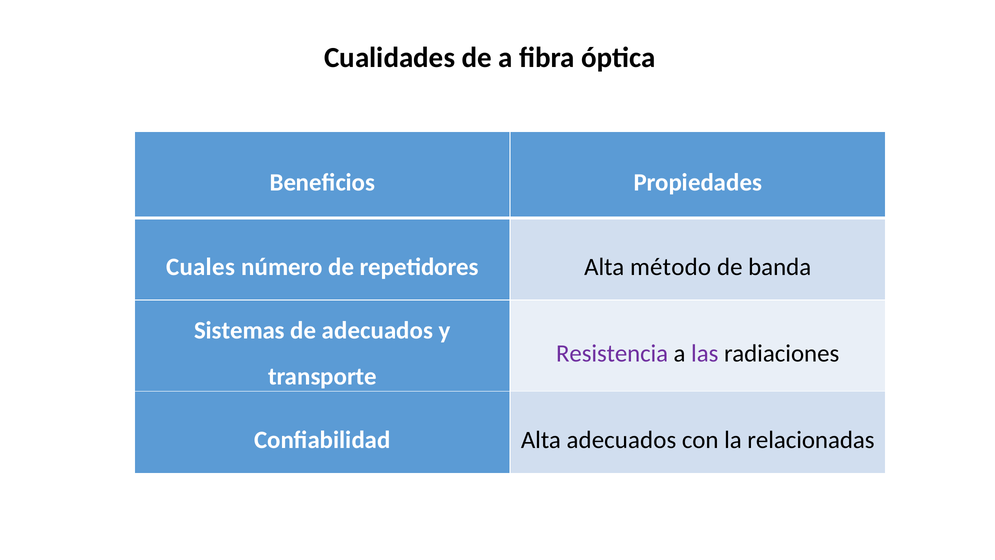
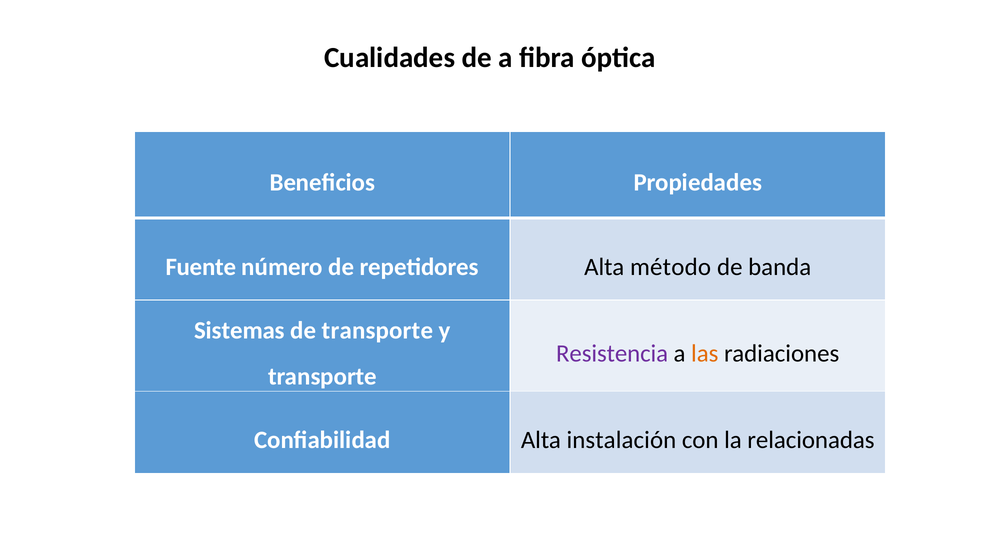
Cuales: Cuales -> Fuente
de adecuados: adecuados -> transporte
las colour: purple -> orange
Alta adecuados: adecuados -> instalación
